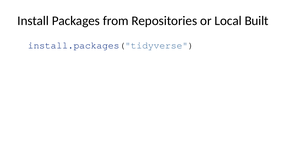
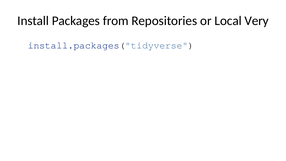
Built: Built -> Very
